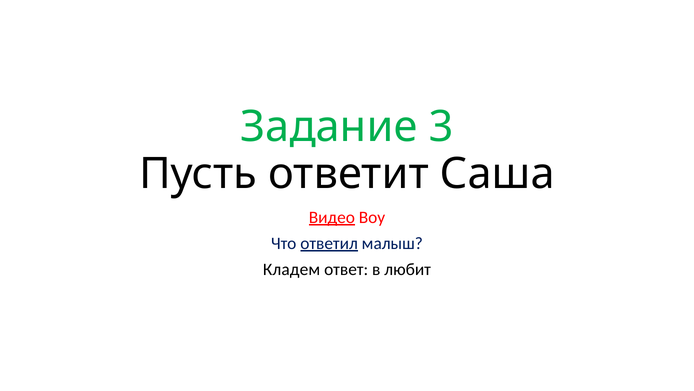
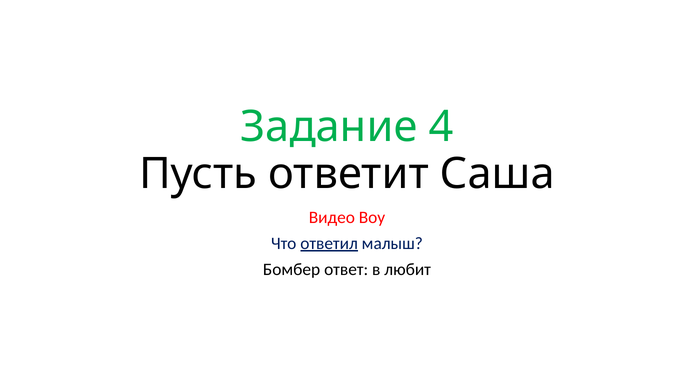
3: 3 -> 4
Видео underline: present -> none
Кладем: Кладем -> Бомбер
